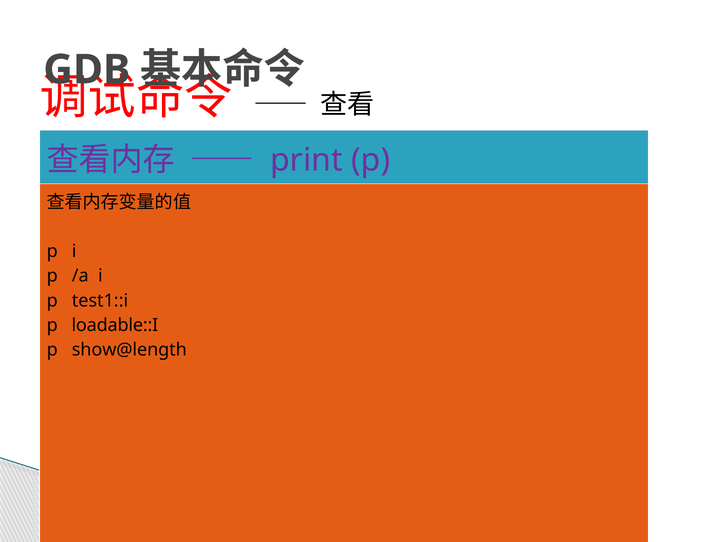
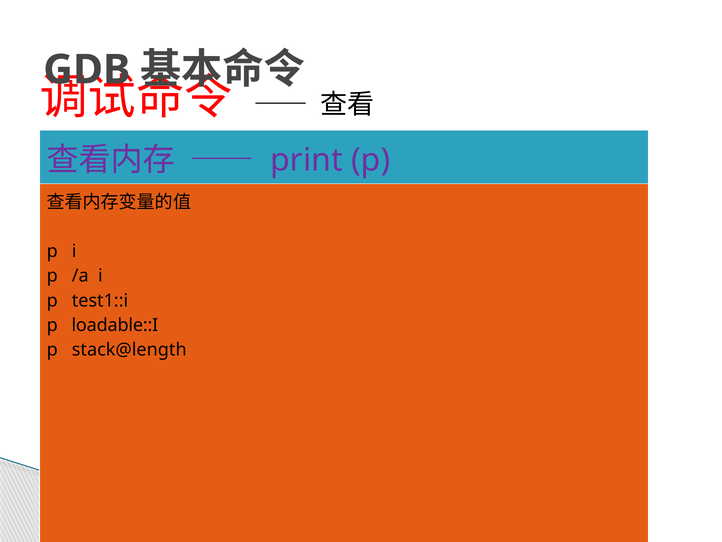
show@length: show@length -> stack@length
